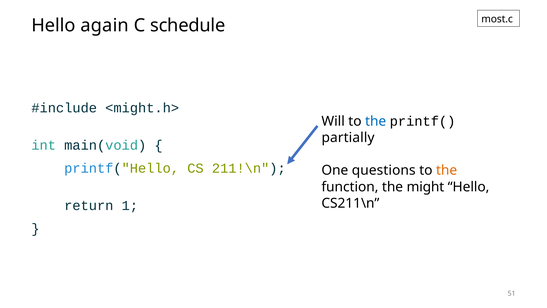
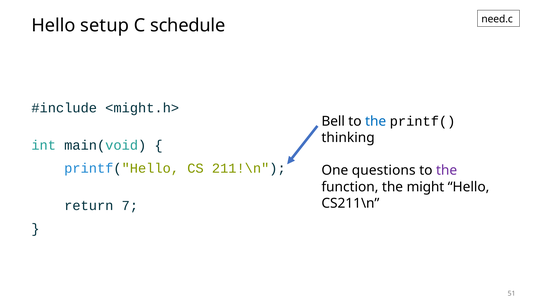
most.c: most.c -> need.c
again: again -> setup
Will: Will -> Bell
partially: partially -> thinking
the at (447, 170) colour: orange -> purple
1: 1 -> 7
